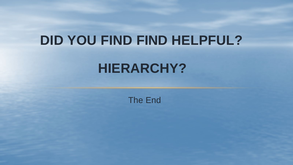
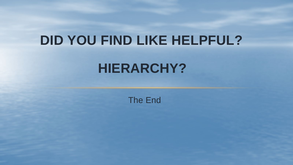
FIND FIND: FIND -> LIKE
